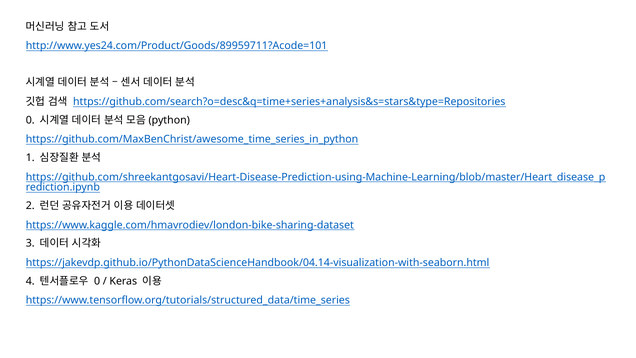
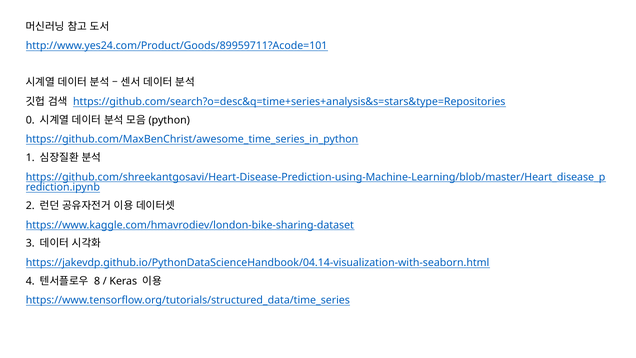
0 at (97, 281): 0 -> 8
